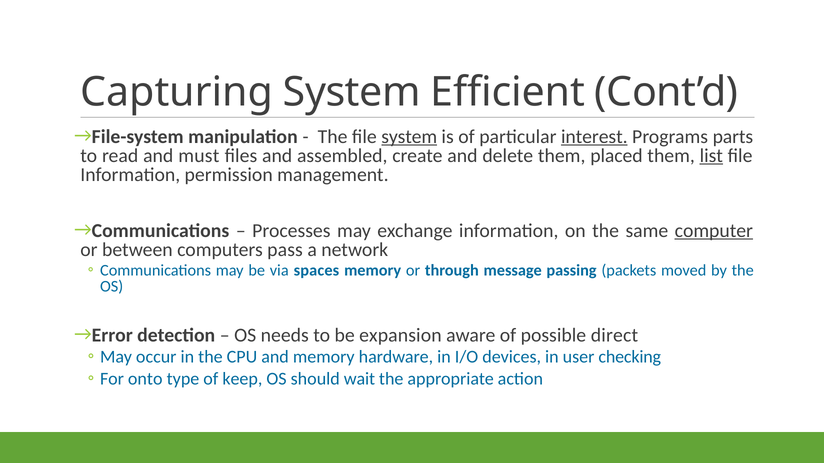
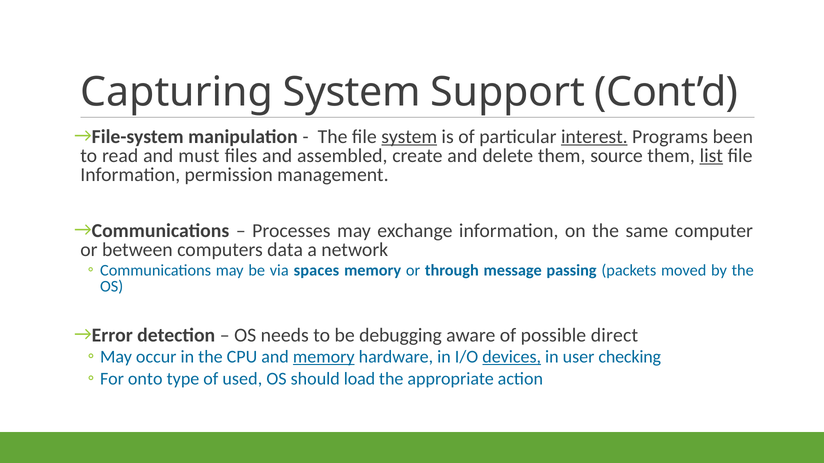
Efficient: Efficient -> Support
parts: parts -> been
placed: placed -> source
computer underline: present -> none
pass: pass -> data
expansion: expansion -> debugging
memory at (324, 357) underline: none -> present
devices underline: none -> present
keep: keep -> used
wait: wait -> load
